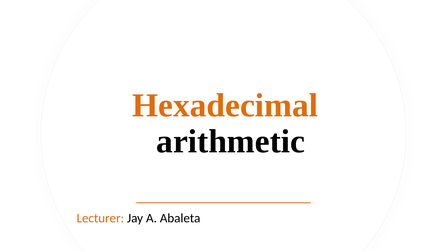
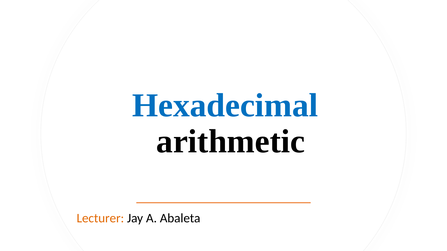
Hexadecimal colour: orange -> blue
